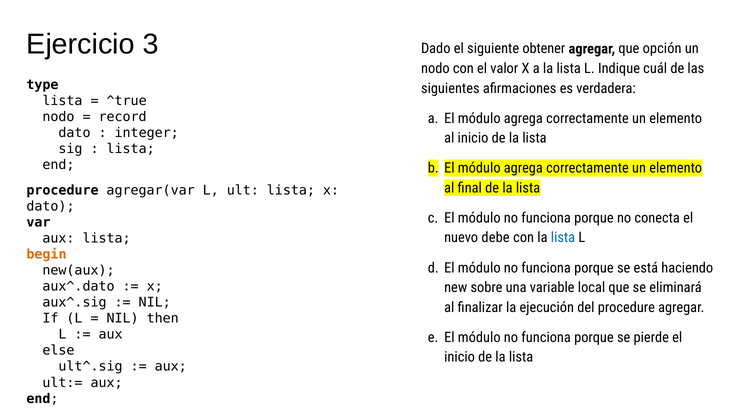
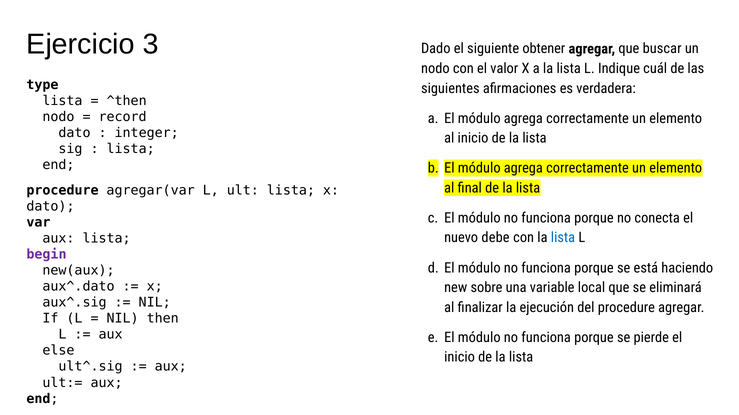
opción: opción -> buscar
^true: ^true -> ^then
begin colour: orange -> purple
